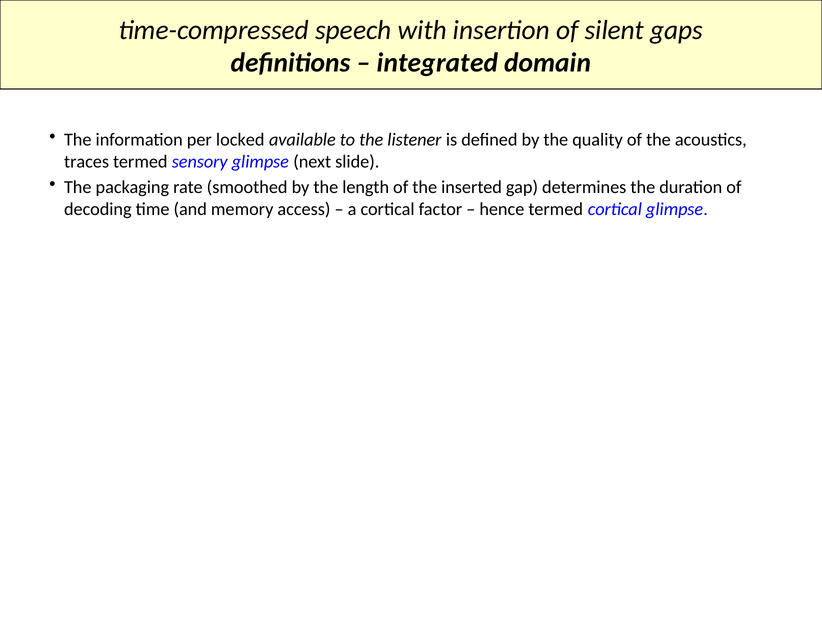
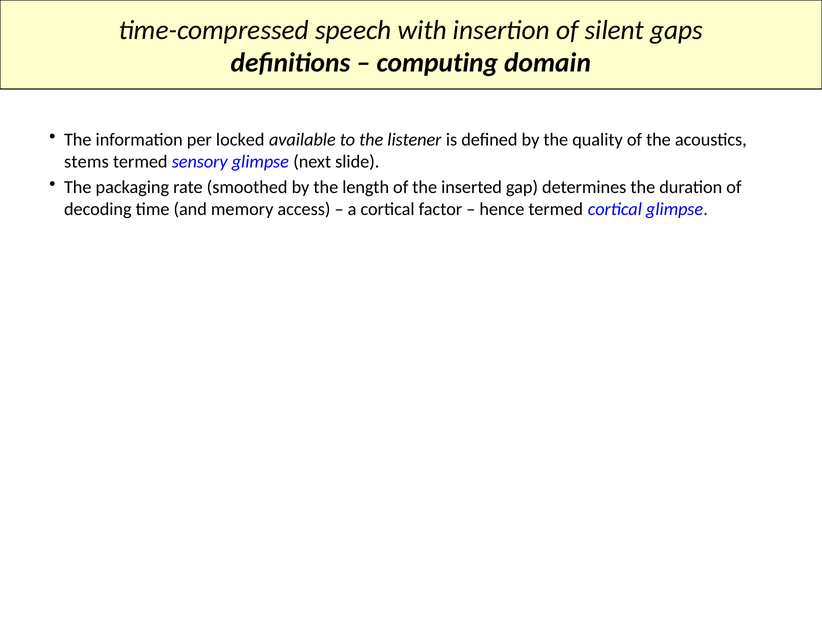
integrated: integrated -> computing
traces: traces -> stems
